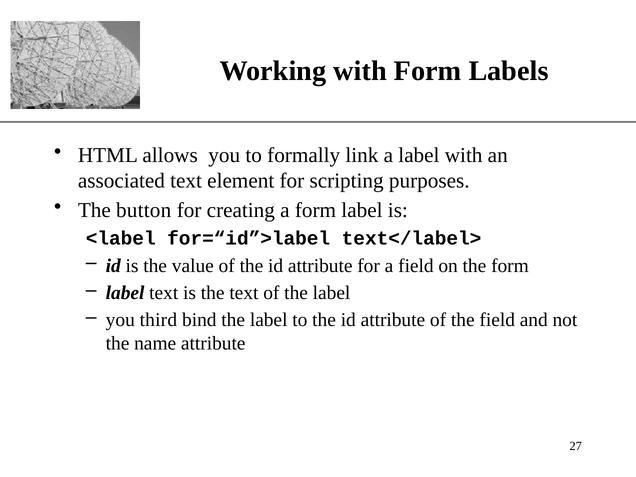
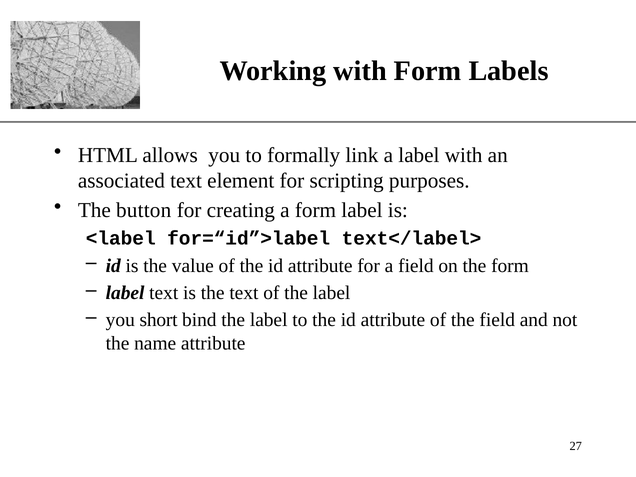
third: third -> short
